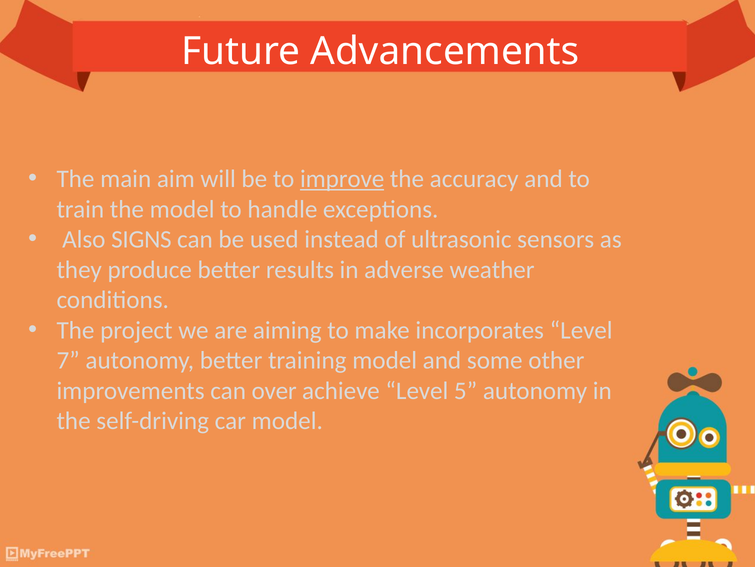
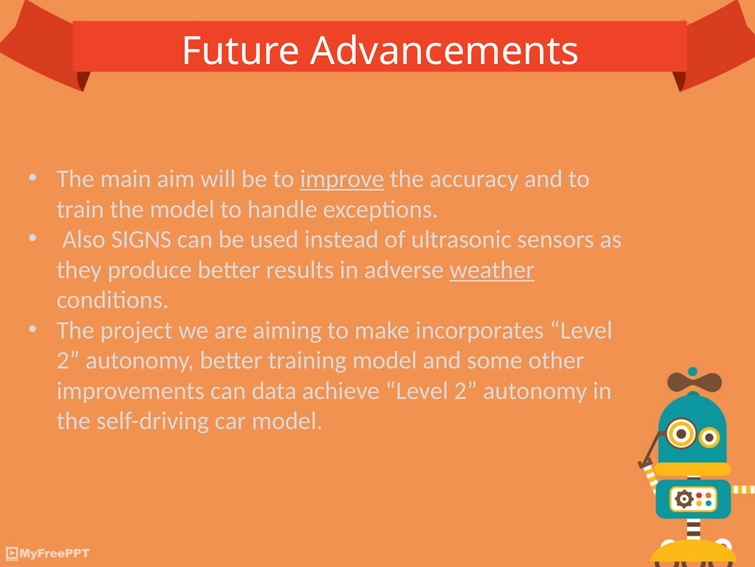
weather underline: none -> present
7 at (68, 360): 7 -> 2
over: over -> data
achieve Level 5: 5 -> 2
